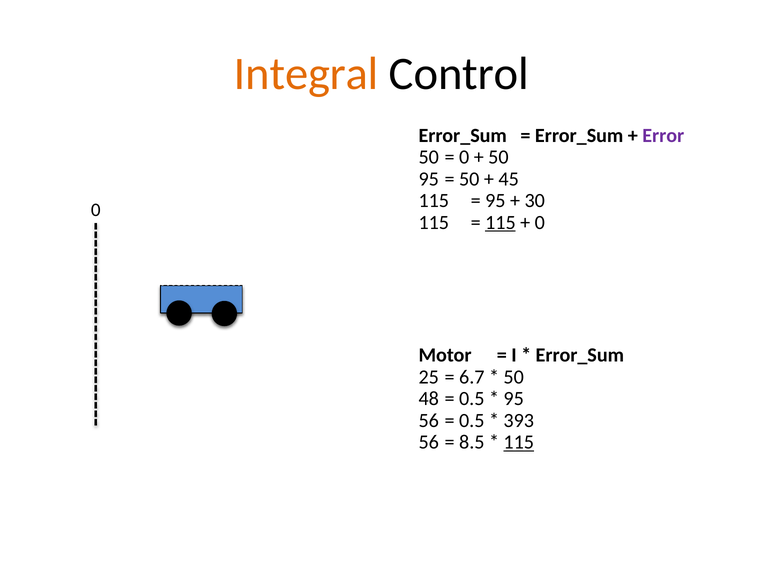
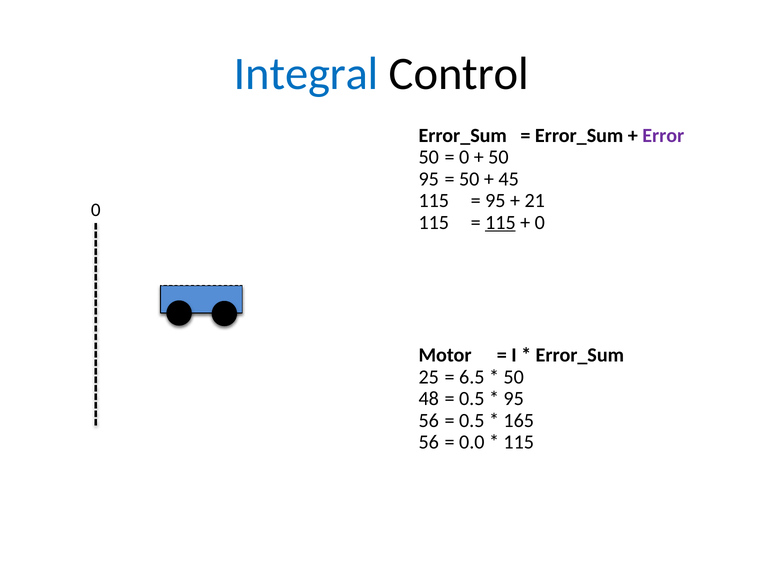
Integral colour: orange -> blue
30: 30 -> 21
6.7: 6.7 -> 6.5
393: 393 -> 165
8.5: 8.5 -> 0.0
115 at (519, 442) underline: present -> none
